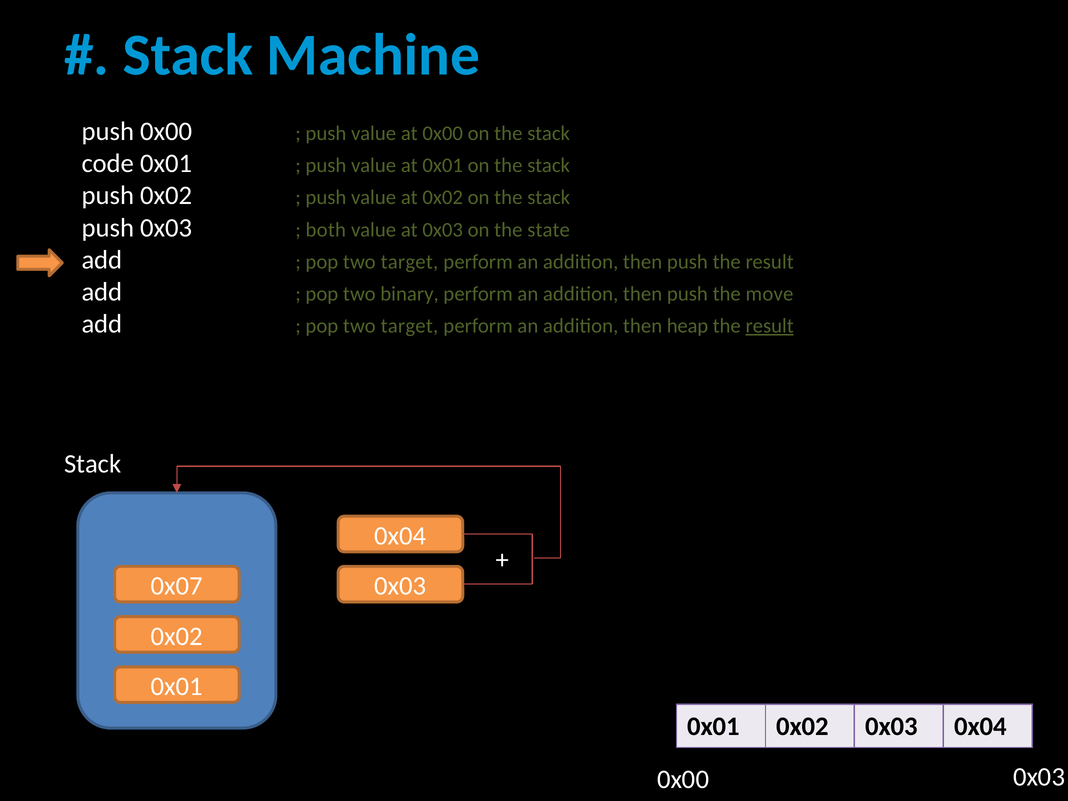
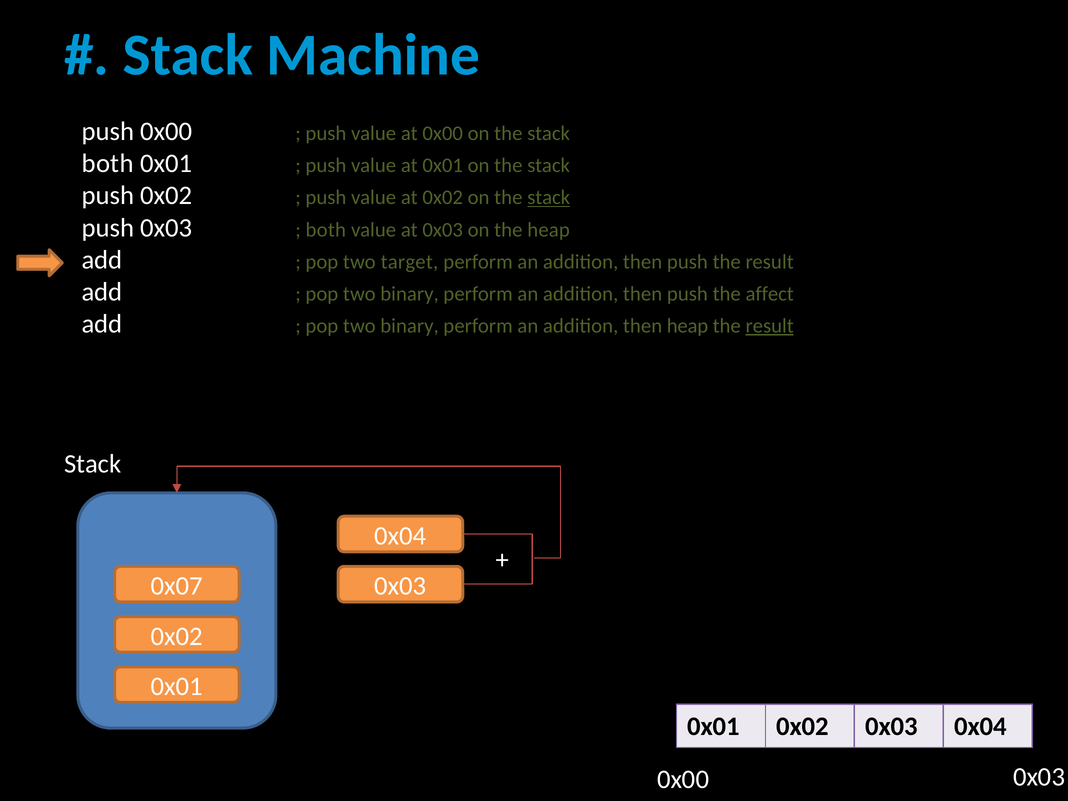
code at (108, 164): code -> both
stack at (549, 198) underline: none -> present
the state: state -> heap
move: move -> affect
target at (409, 326): target -> binary
